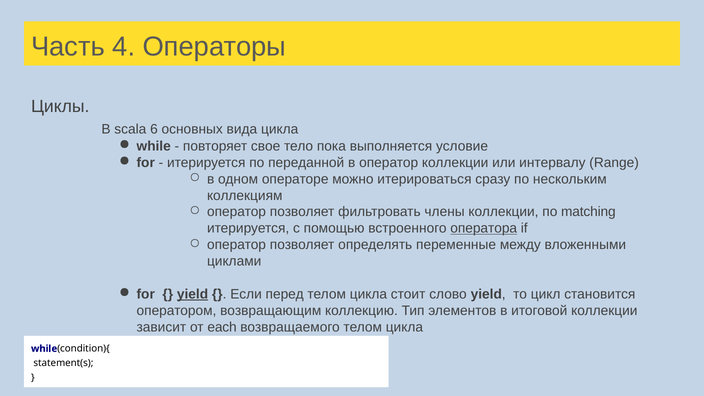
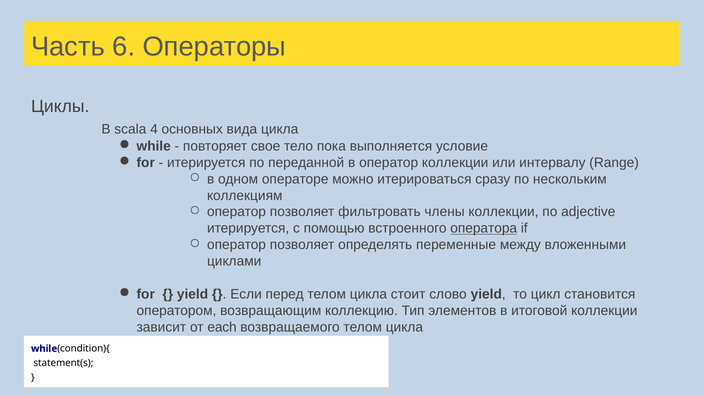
4: 4 -> 6
6: 6 -> 4
matching: matching -> adjective
yield at (193, 294) underline: present -> none
